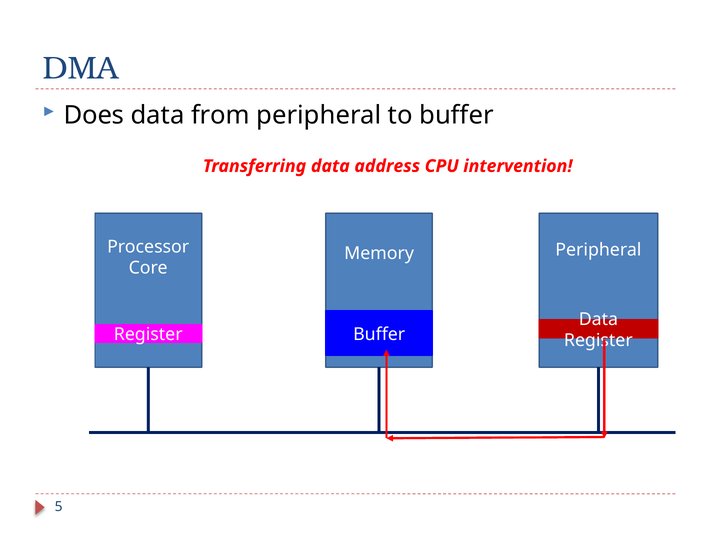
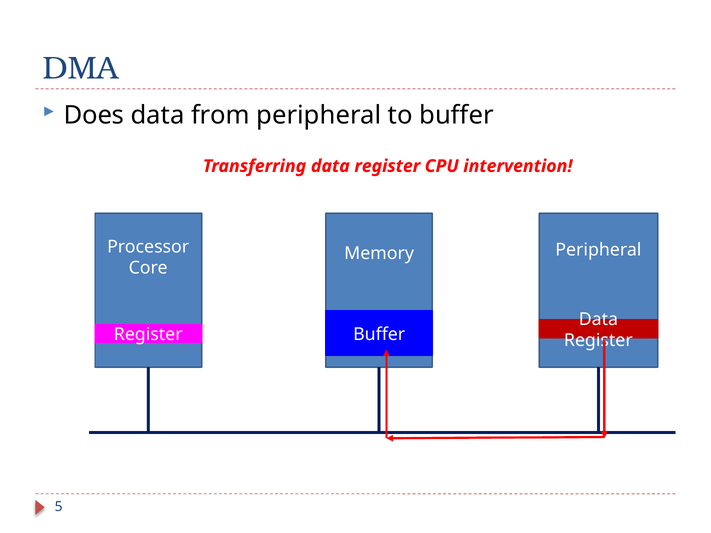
Transferring data address: address -> register
